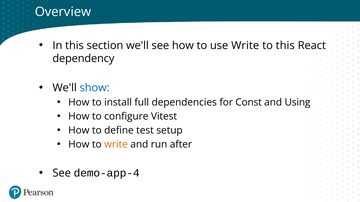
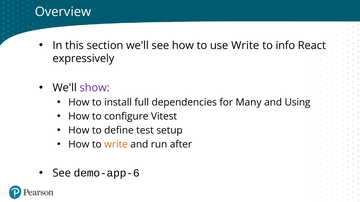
to this: this -> info
dependency: dependency -> expressively
show colour: blue -> purple
Const: Const -> Many
demo-app-4: demo-app-4 -> demo-app-6
